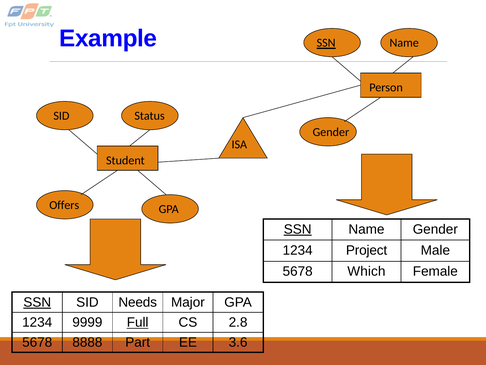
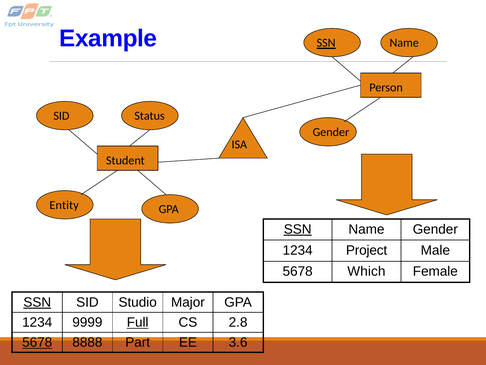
Offers: Offers -> Entity
Needs: Needs -> Studio
5678 at (37, 342) underline: none -> present
